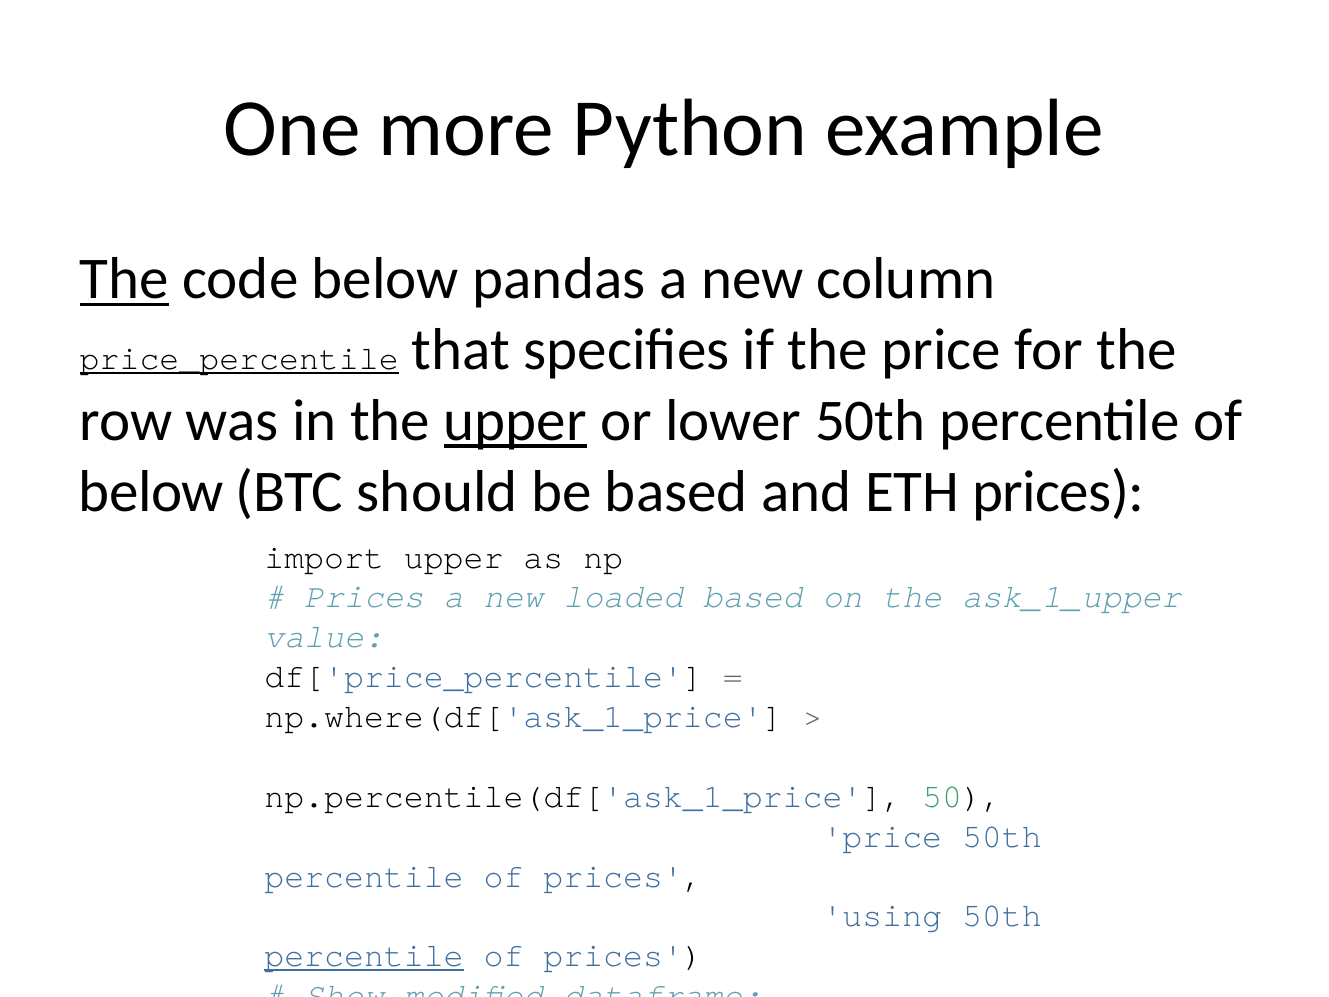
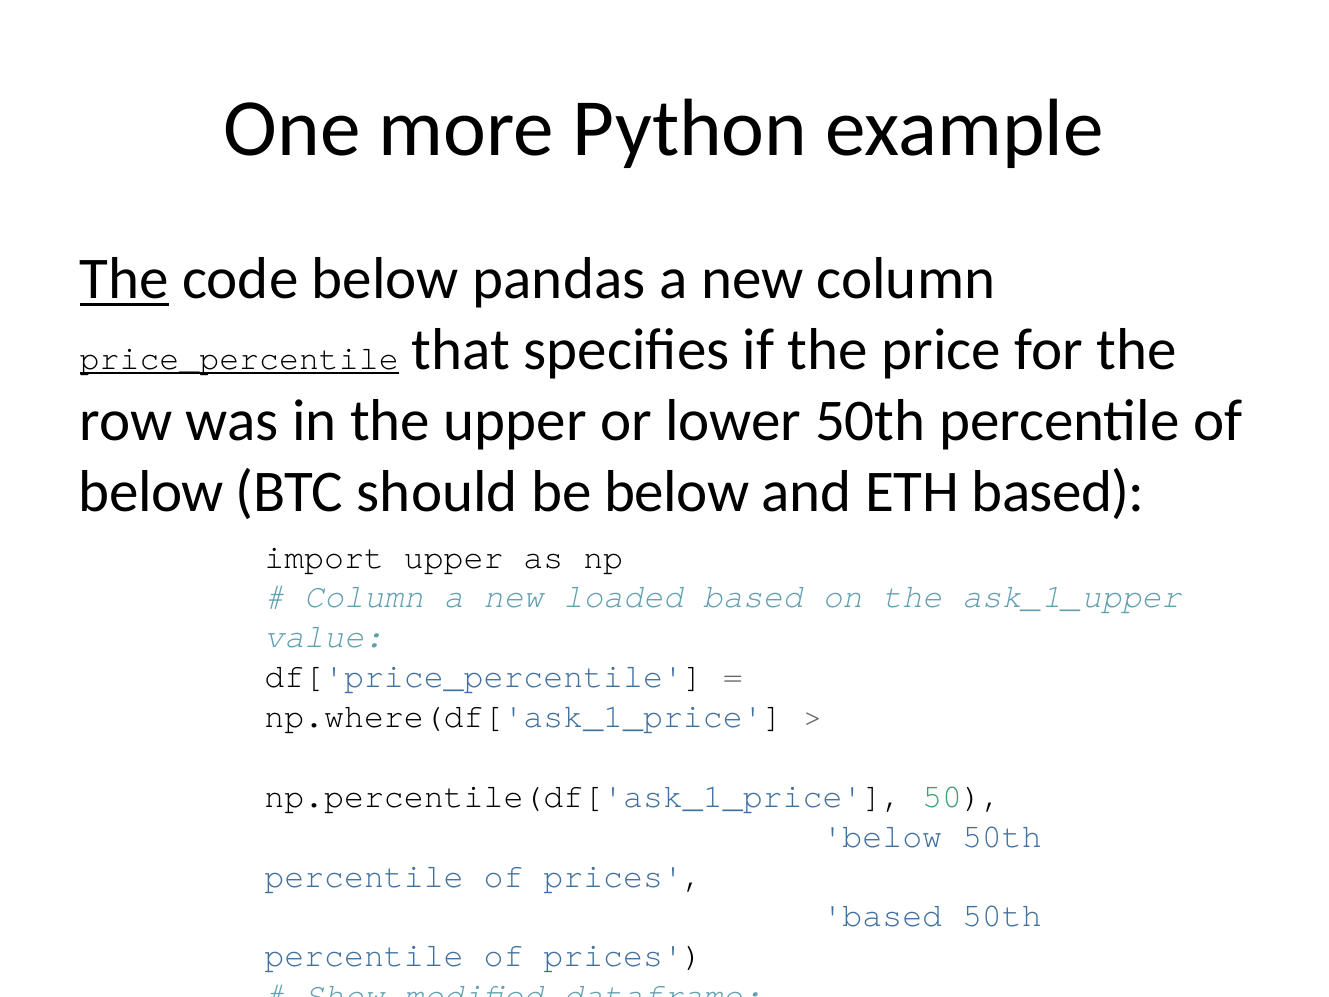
upper at (515, 421) underline: present -> none
be based: based -> below
ETH prices: prices -> based
Prices at (364, 597): Prices -> Column
price at (882, 836): price -> below
using at (882, 916): using -> based
percentile at (364, 956) underline: present -> none
